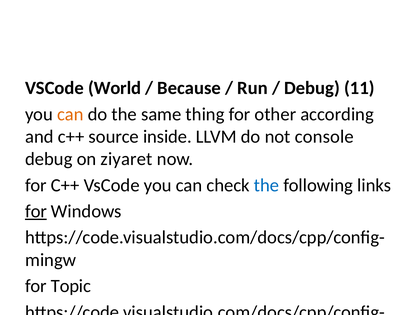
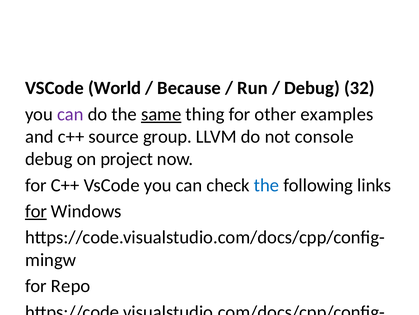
11: 11 -> 32
can at (70, 114) colour: orange -> purple
same underline: none -> present
according: according -> examples
inside: inside -> group
ziyaret: ziyaret -> project
Topic: Topic -> Repo
